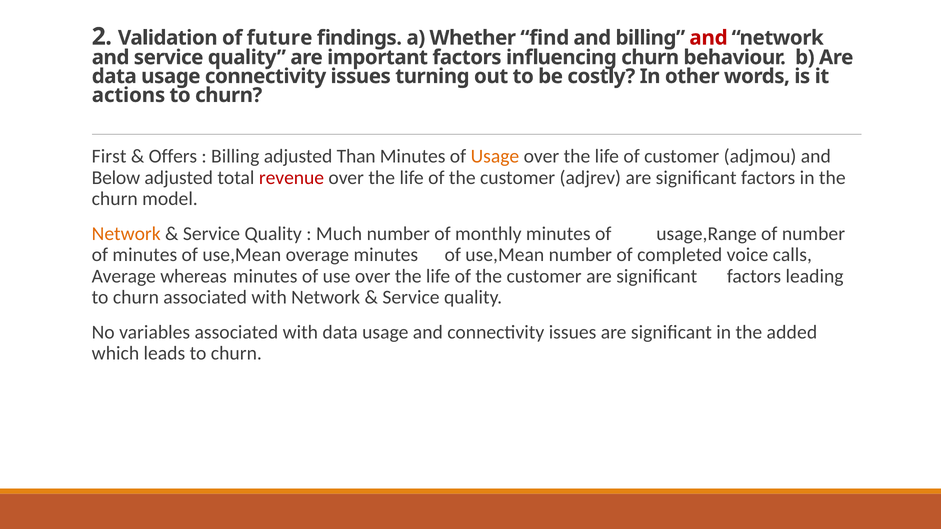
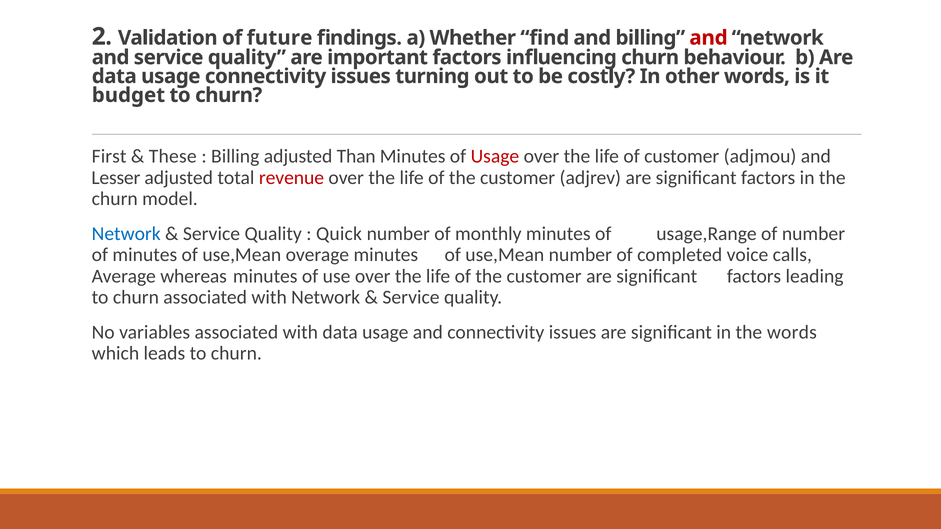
actions: actions -> budget
Offers: Offers -> These
Usage at (495, 156) colour: orange -> red
Below: Below -> Lesser
Network at (126, 234) colour: orange -> blue
Much: Much -> Quick
the added: added -> words
